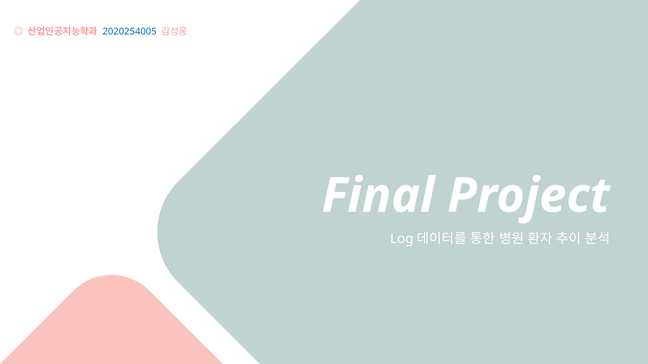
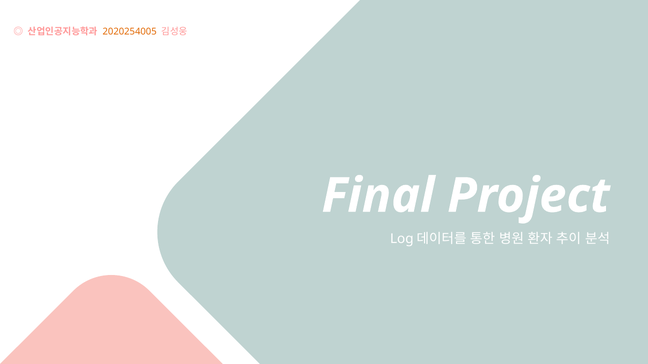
2020254005 colour: blue -> orange
